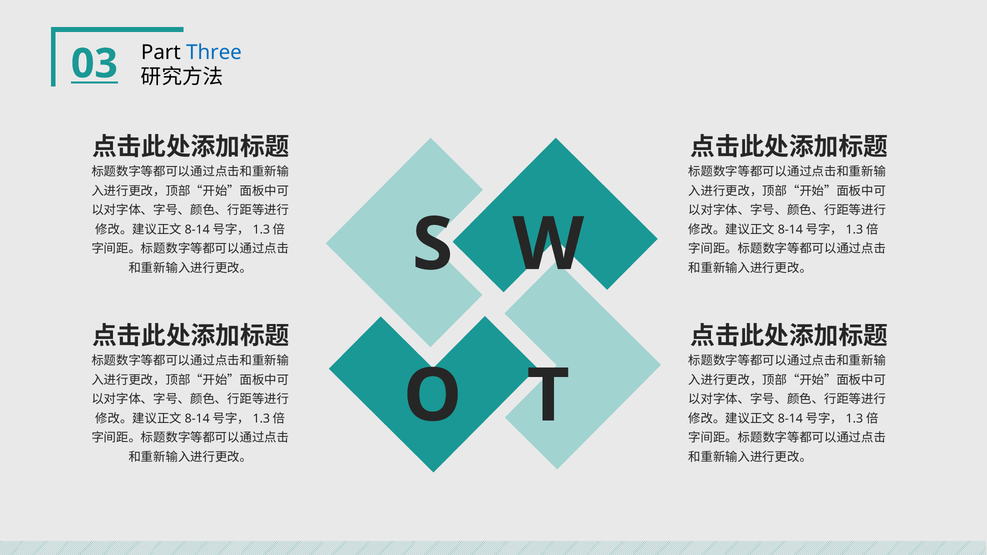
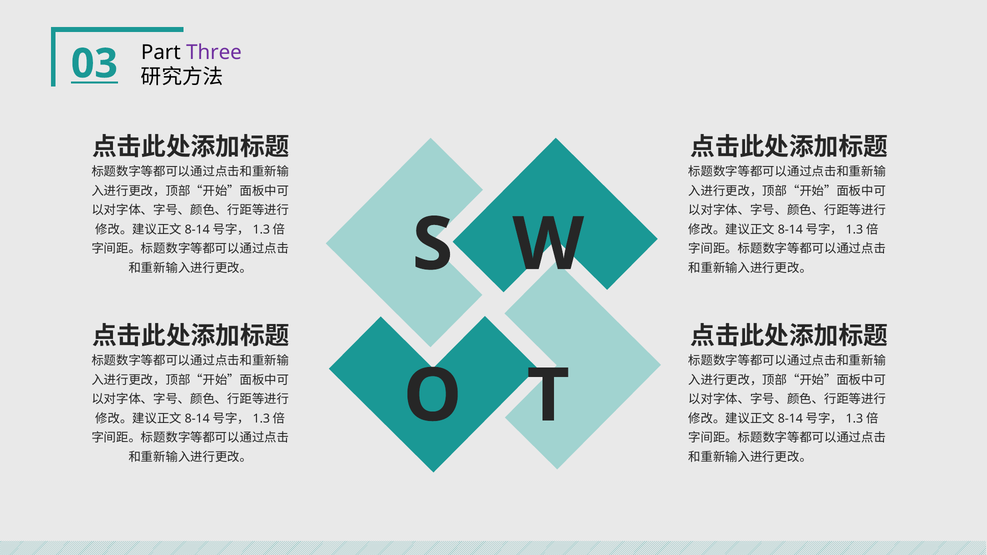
Three colour: blue -> purple
